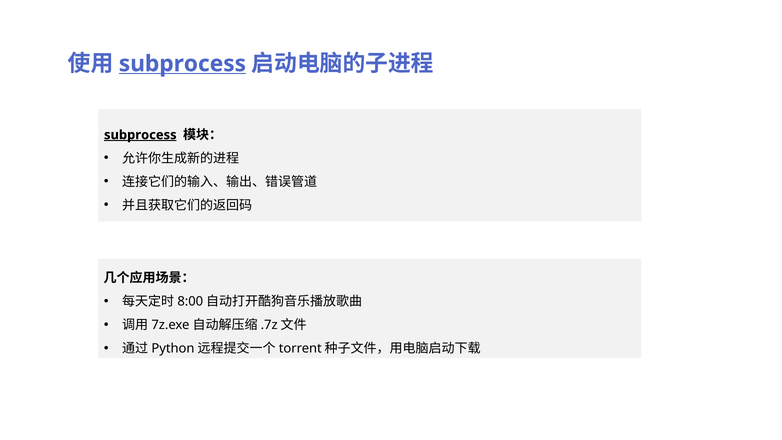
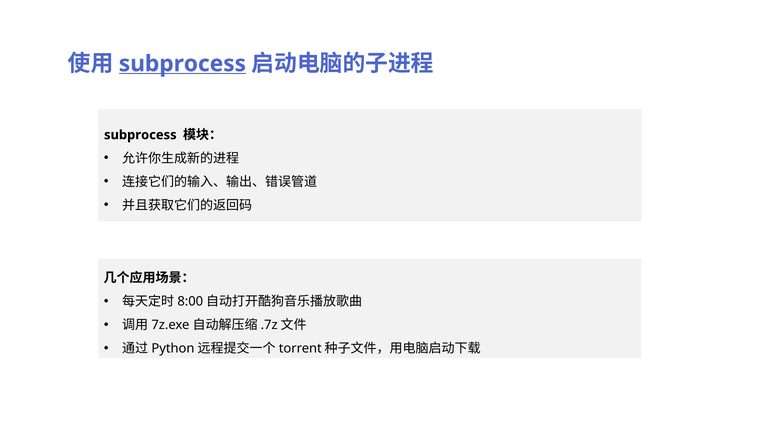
subprocess at (140, 135) underline: present -> none
